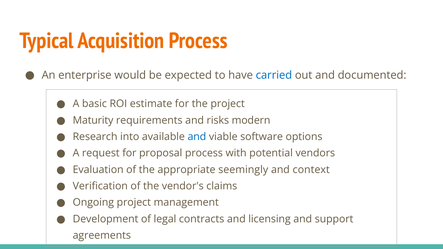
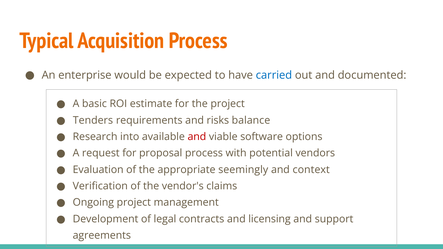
Maturity: Maturity -> Tenders
modern: modern -> balance
and at (197, 137) colour: blue -> red
